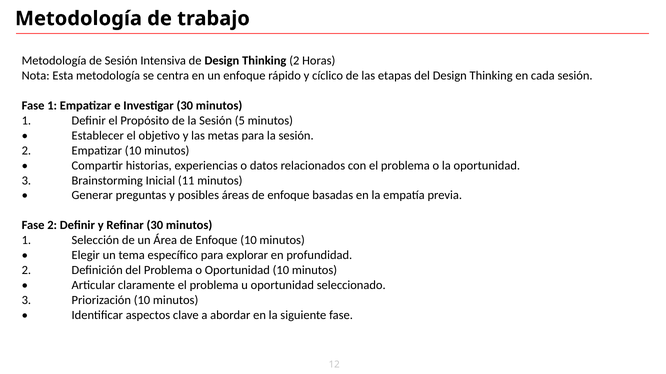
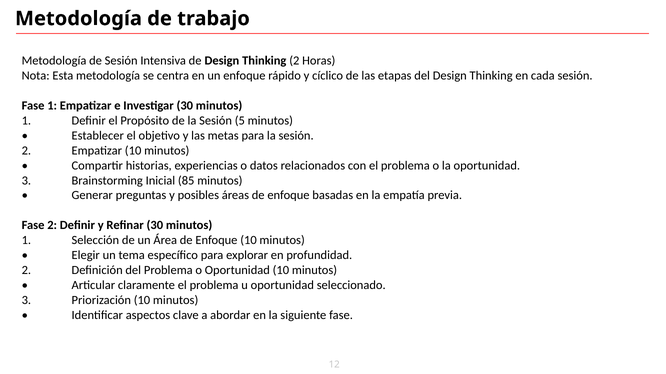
11: 11 -> 85
